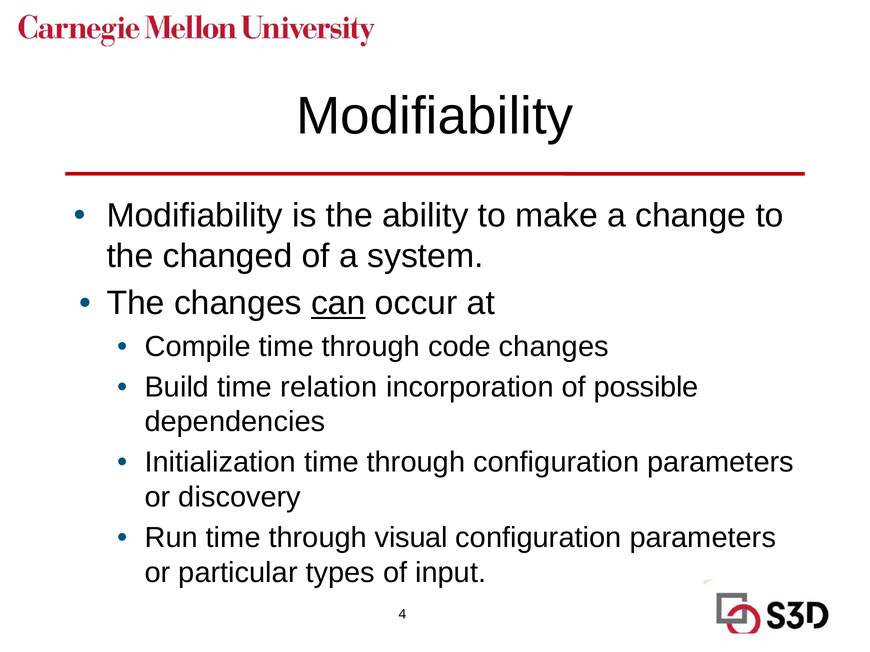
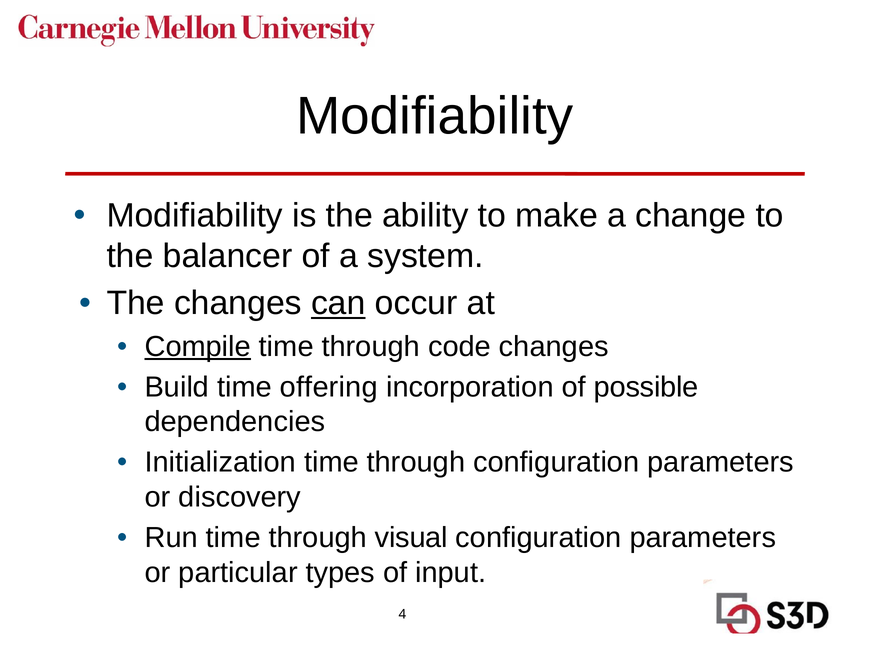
changed: changed -> balancer
Compile underline: none -> present
relation: relation -> offering
